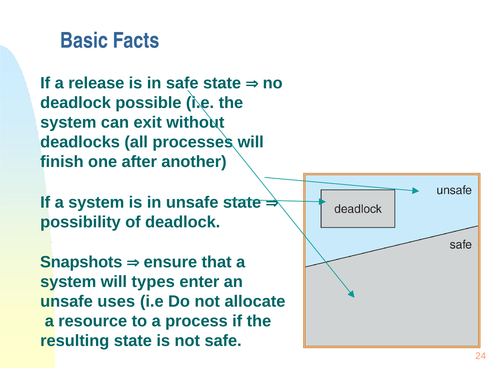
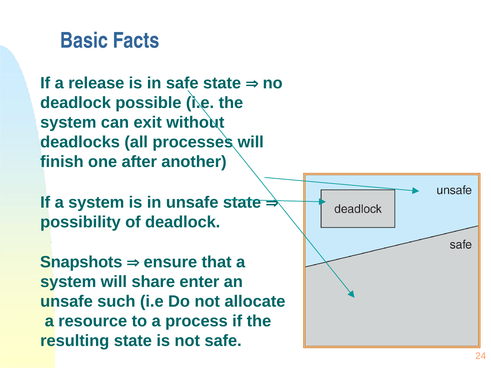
types: types -> share
uses: uses -> such
